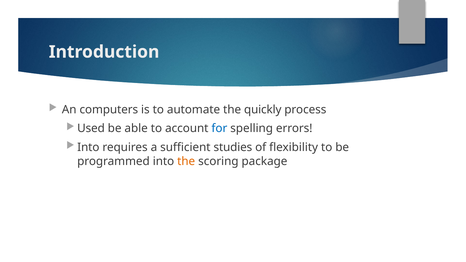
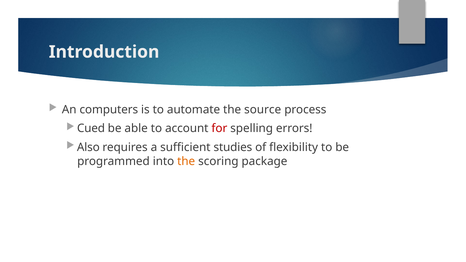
quickly: quickly -> source
Used: Used -> Cued
for colour: blue -> red
Into at (88, 147): Into -> Also
